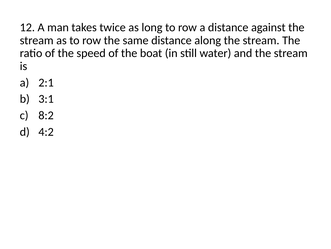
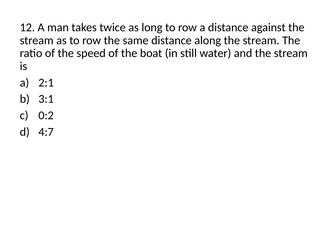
8:2: 8:2 -> 0:2
4:2: 4:2 -> 4:7
